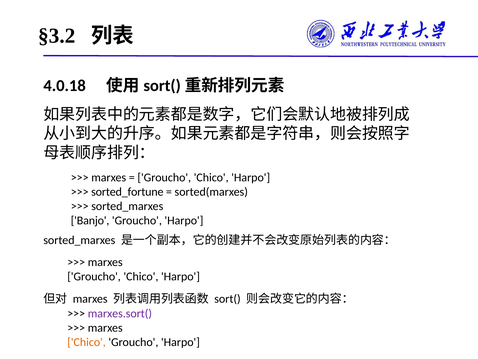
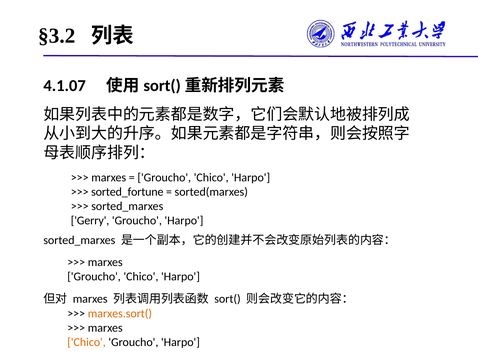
4.0.18: 4.0.18 -> 4.1.07
Banjo: Banjo -> Gerry
marxes.sort( colour: purple -> orange
